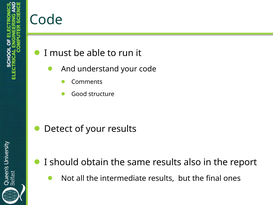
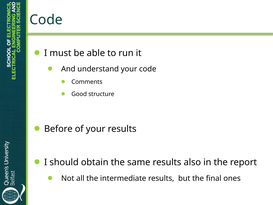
Detect: Detect -> Before
